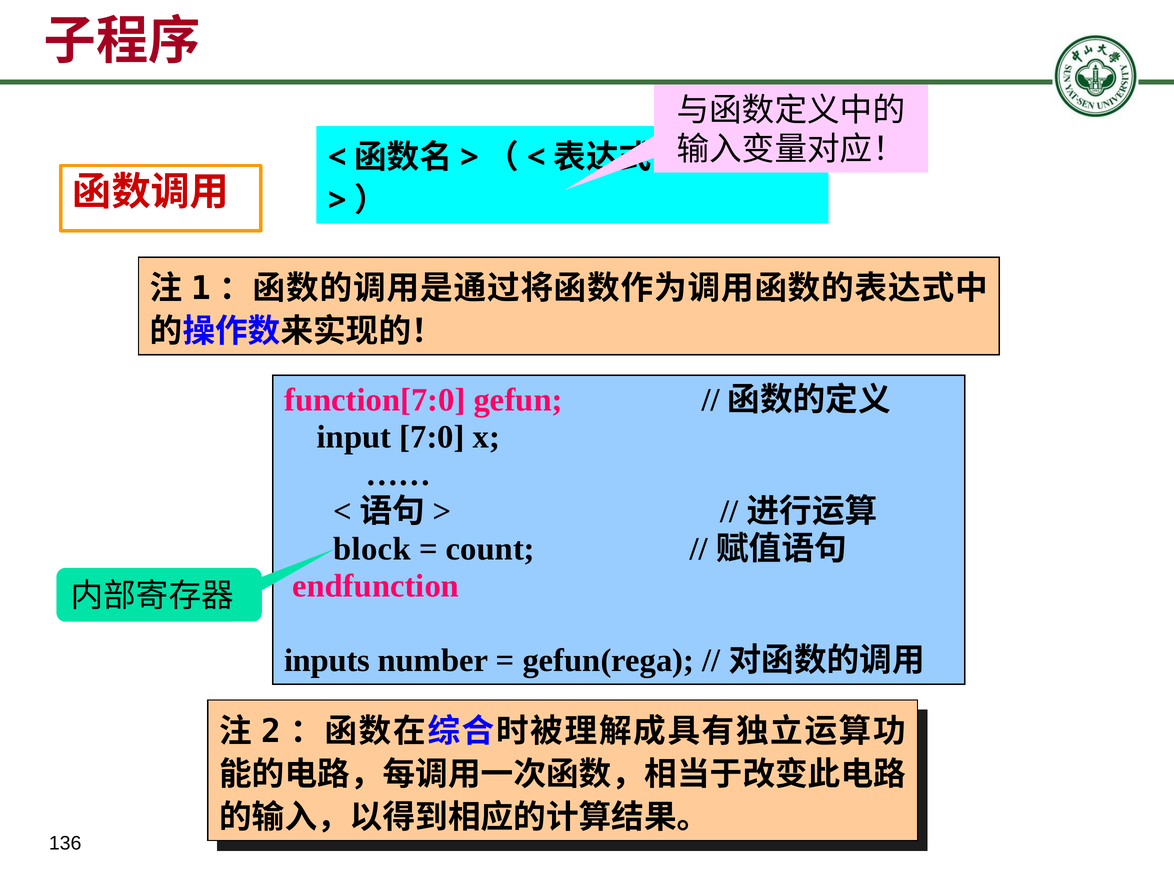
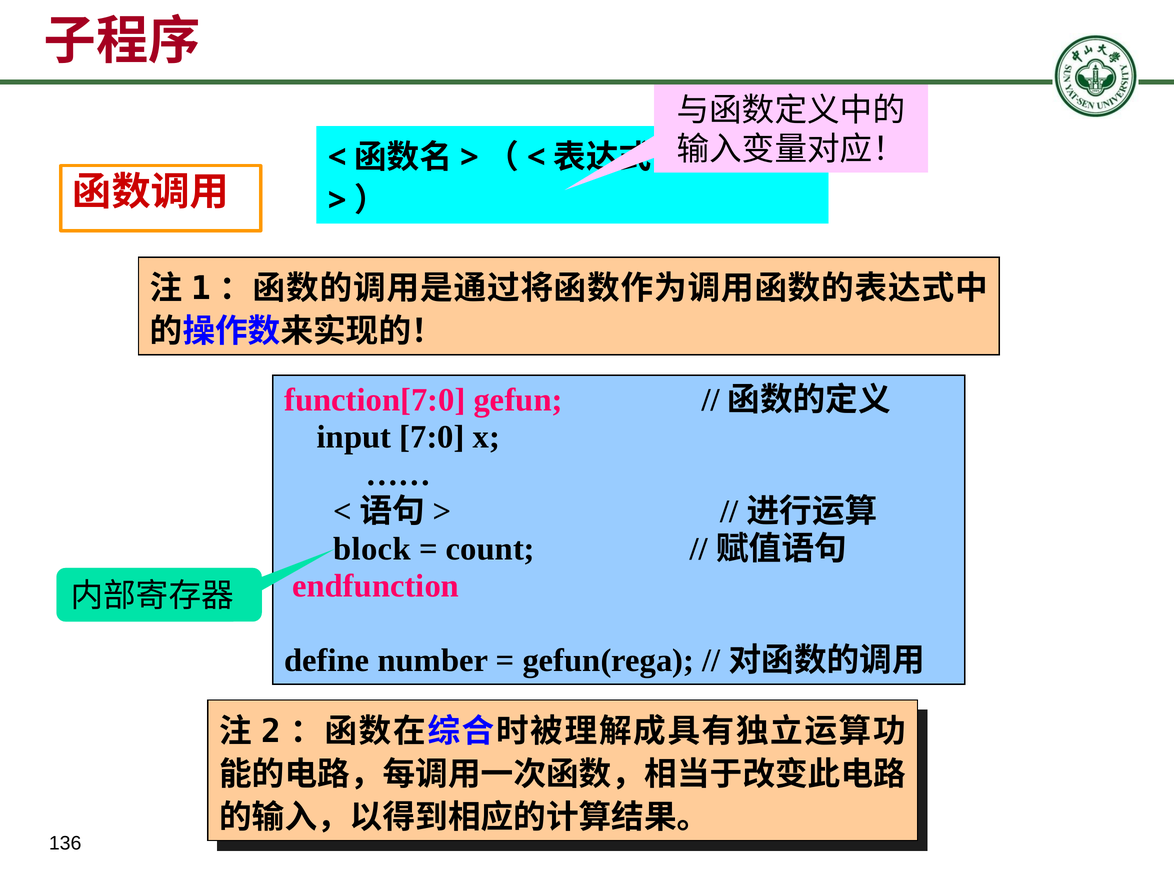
inputs: inputs -> define
